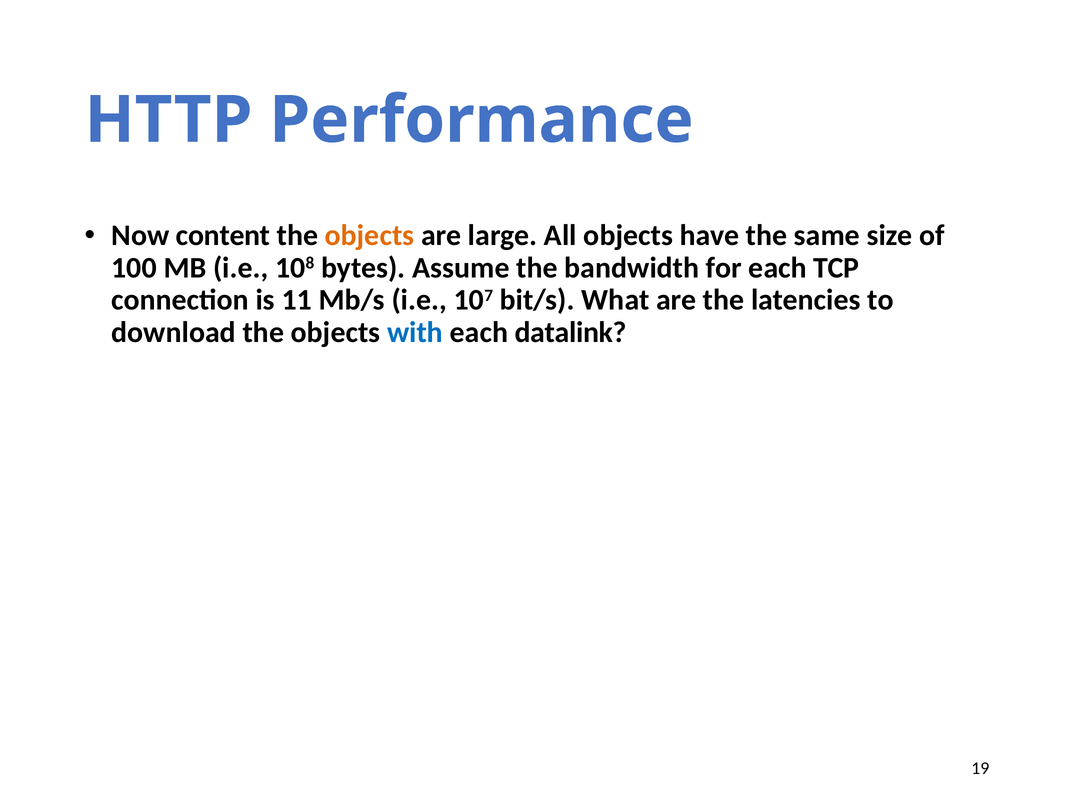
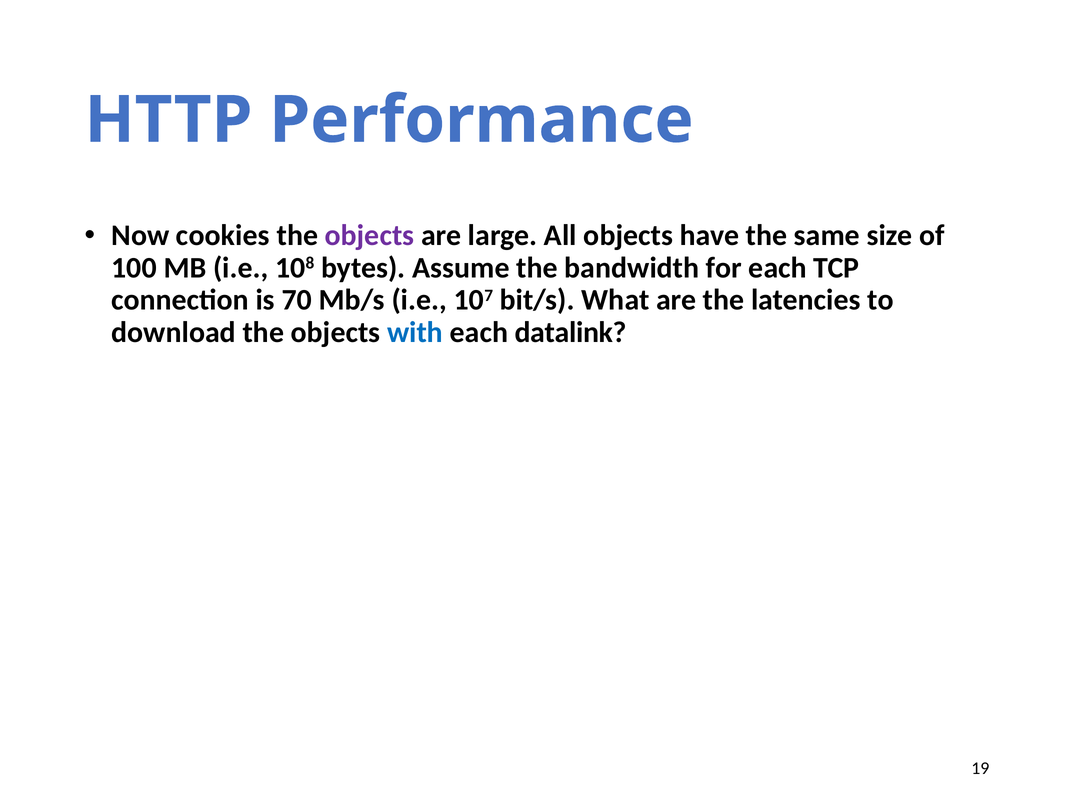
content: content -> cookies
objects at (370, 236) colour: orange -> purple
11: 11 -> 70
